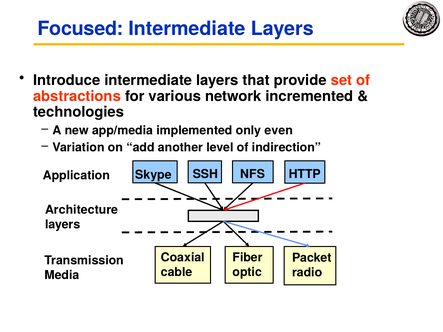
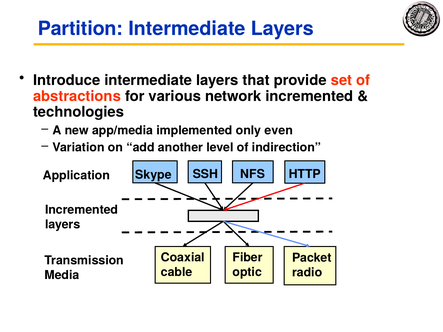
Focused: Focused -> Partition
Architecture at (82, 210): Architecture -> Incremented
